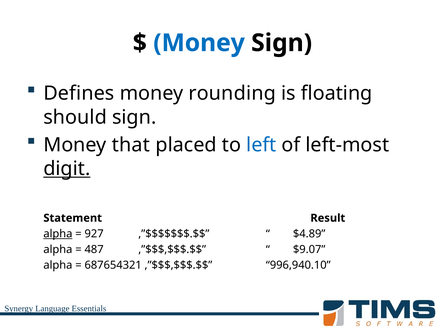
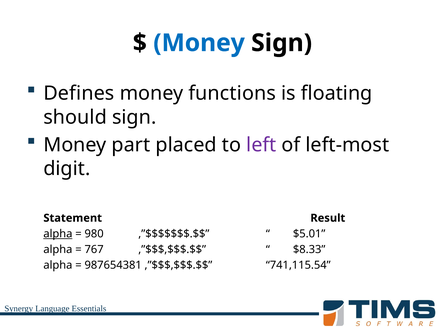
rounding: rounding -> functions
that: that -> part
left colour: blue -> purple
digit underline: present -> none
927: 927 -> 980
$4.89: $4.89 -> $5.01
487: 487 -> 767
$9.07: $9.07 -> $8.33
687654321: 687654321 -> 987654381
996,940.10: 996,940.10 -> 741,115.54
